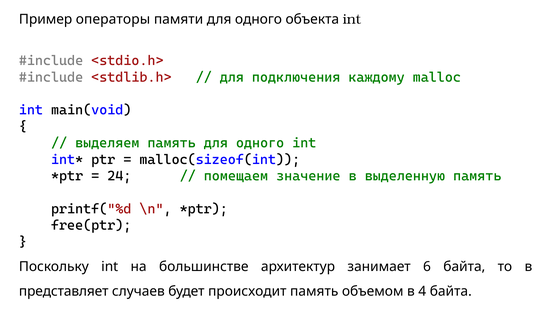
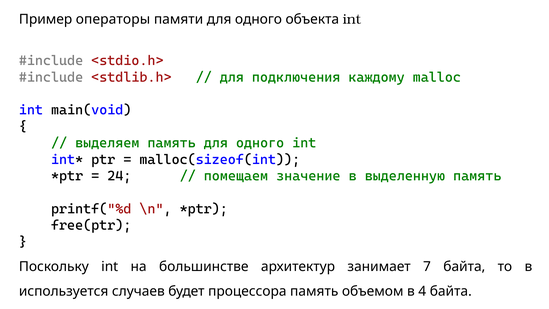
6: 6 -> 7
представляет: представляет -> используется
происходит: происходит -> процессора
